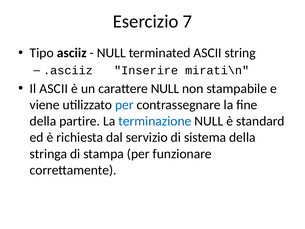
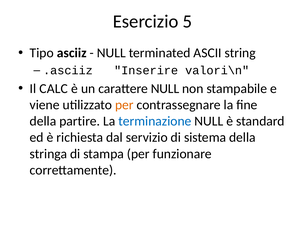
7: 7 -> 5
mirati\n: mirati\n -> valori\n
Il ASCII: ASCII -> CALC
per at (124, 105) colour: blue -> orange
